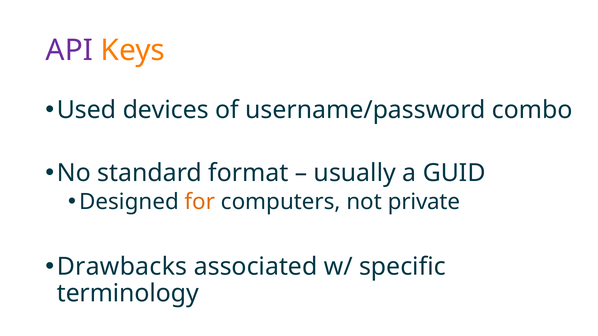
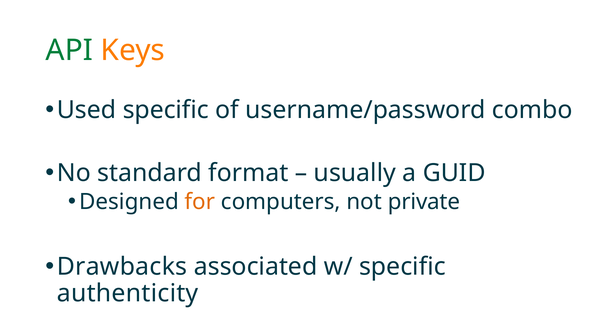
API colour: purple -> green
Used devices: devices -> specific
terminology: terminology -> authenticity
